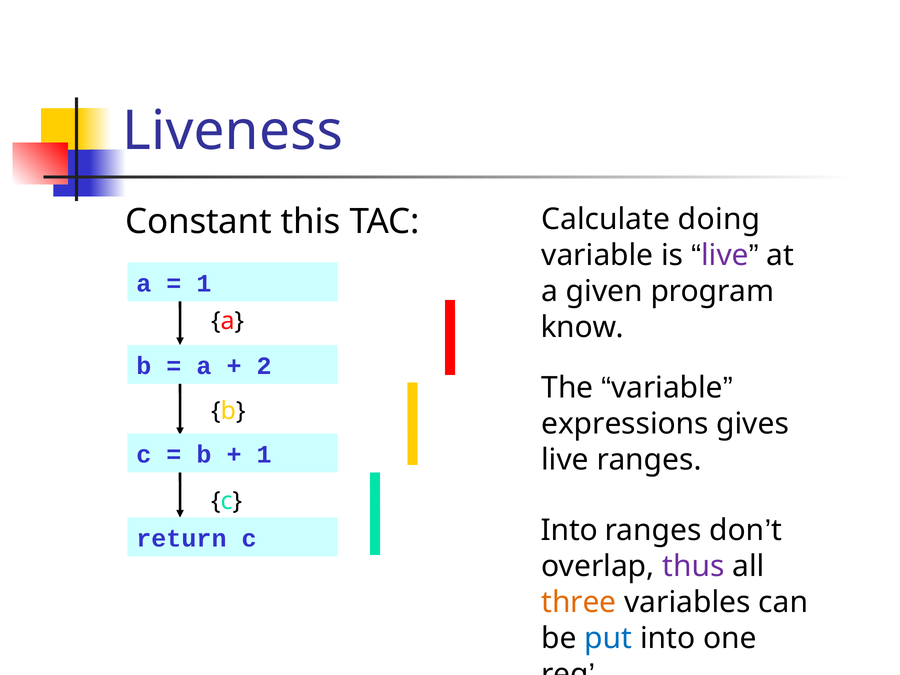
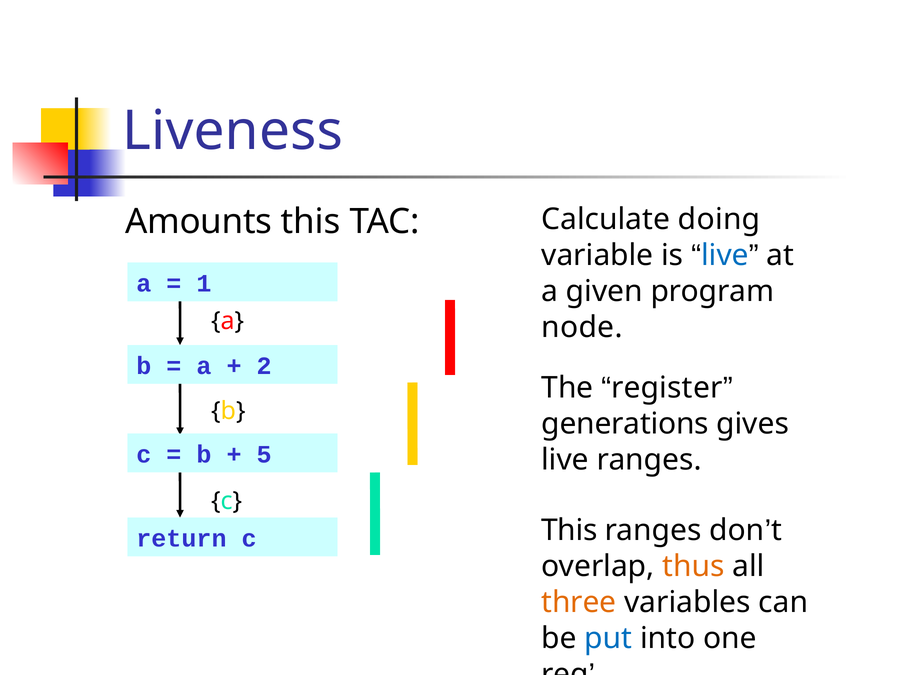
Constant: Constant -> Amounts
live at (725, 255) colour: purple -> blue
know: know -> node
variable at (667, 388): variable -> register
expressions: expressions -> generations
1 at (264, 455): 1 -> 5
Into at (569, 530): Into -> This
thus colour: purple -> orange
